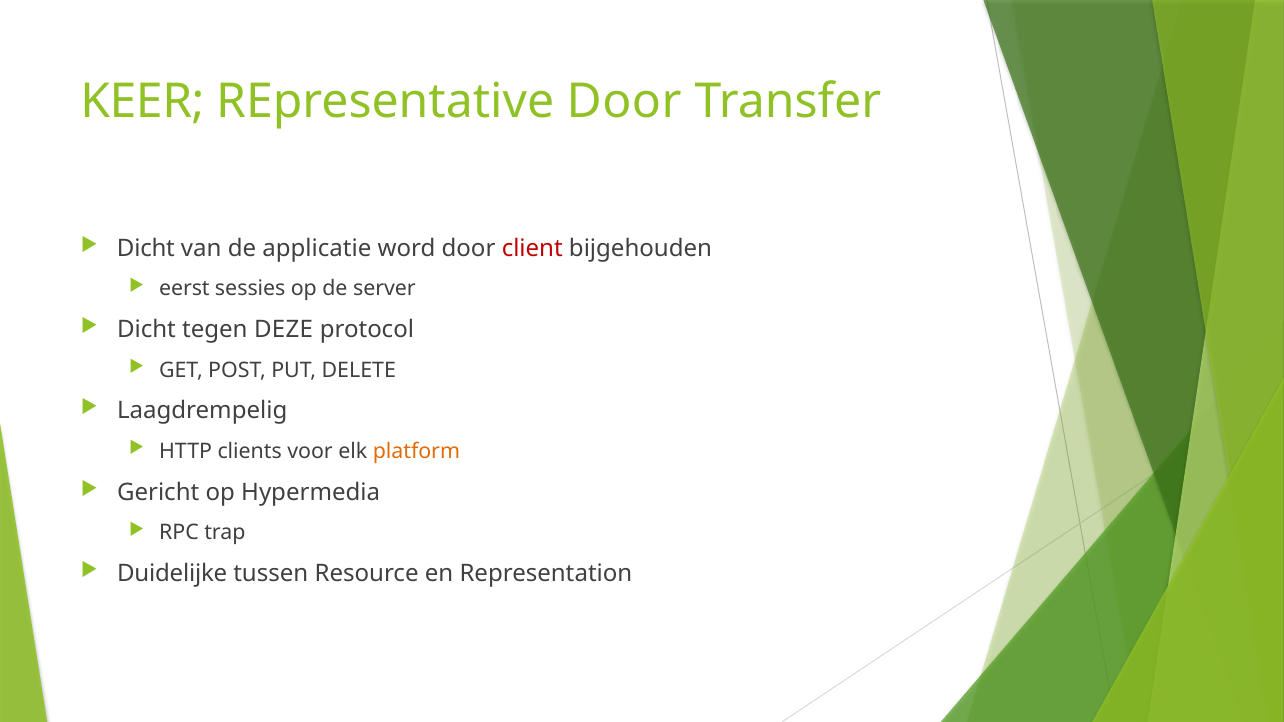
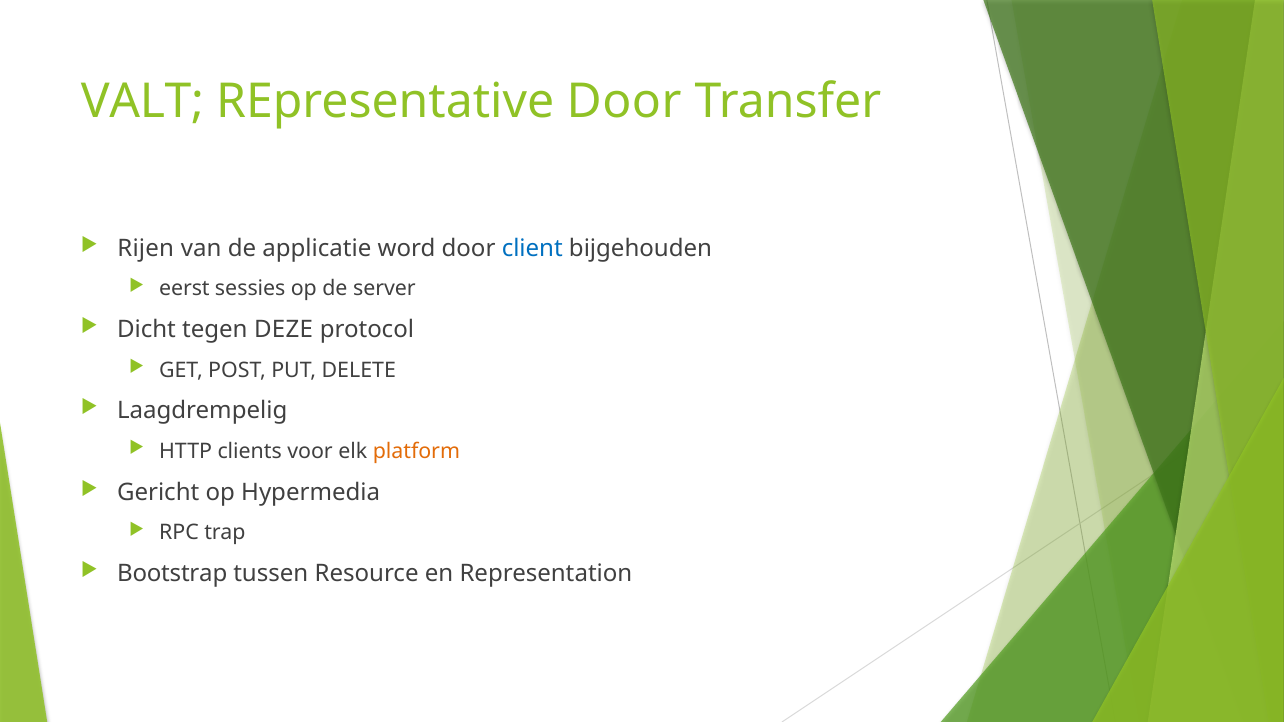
KEER: KEER -> VALT
Dicht at (146, 248): Dicht -> Rijen
client colour: red -> blue
Duidelijke: Duidelijke -> Bootstrap
